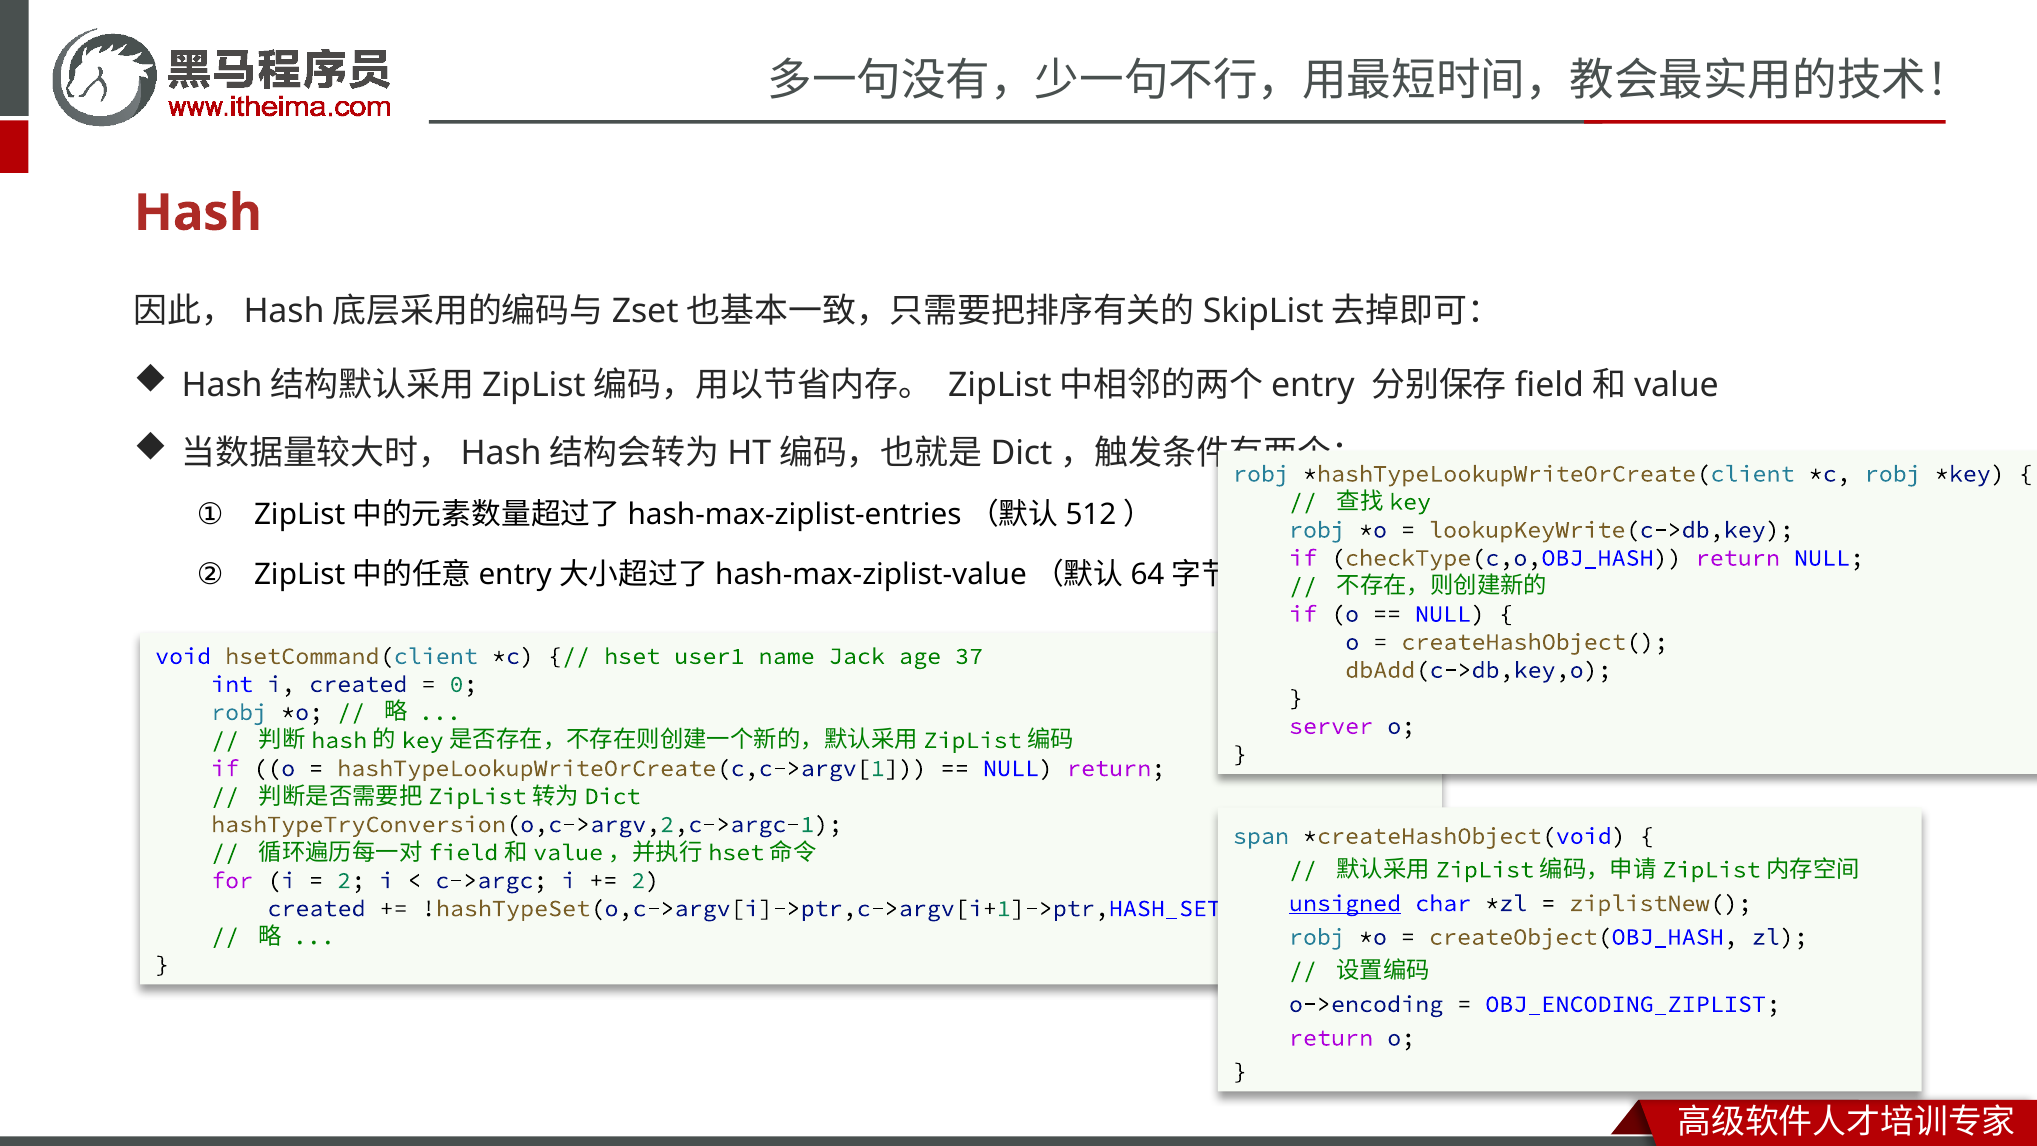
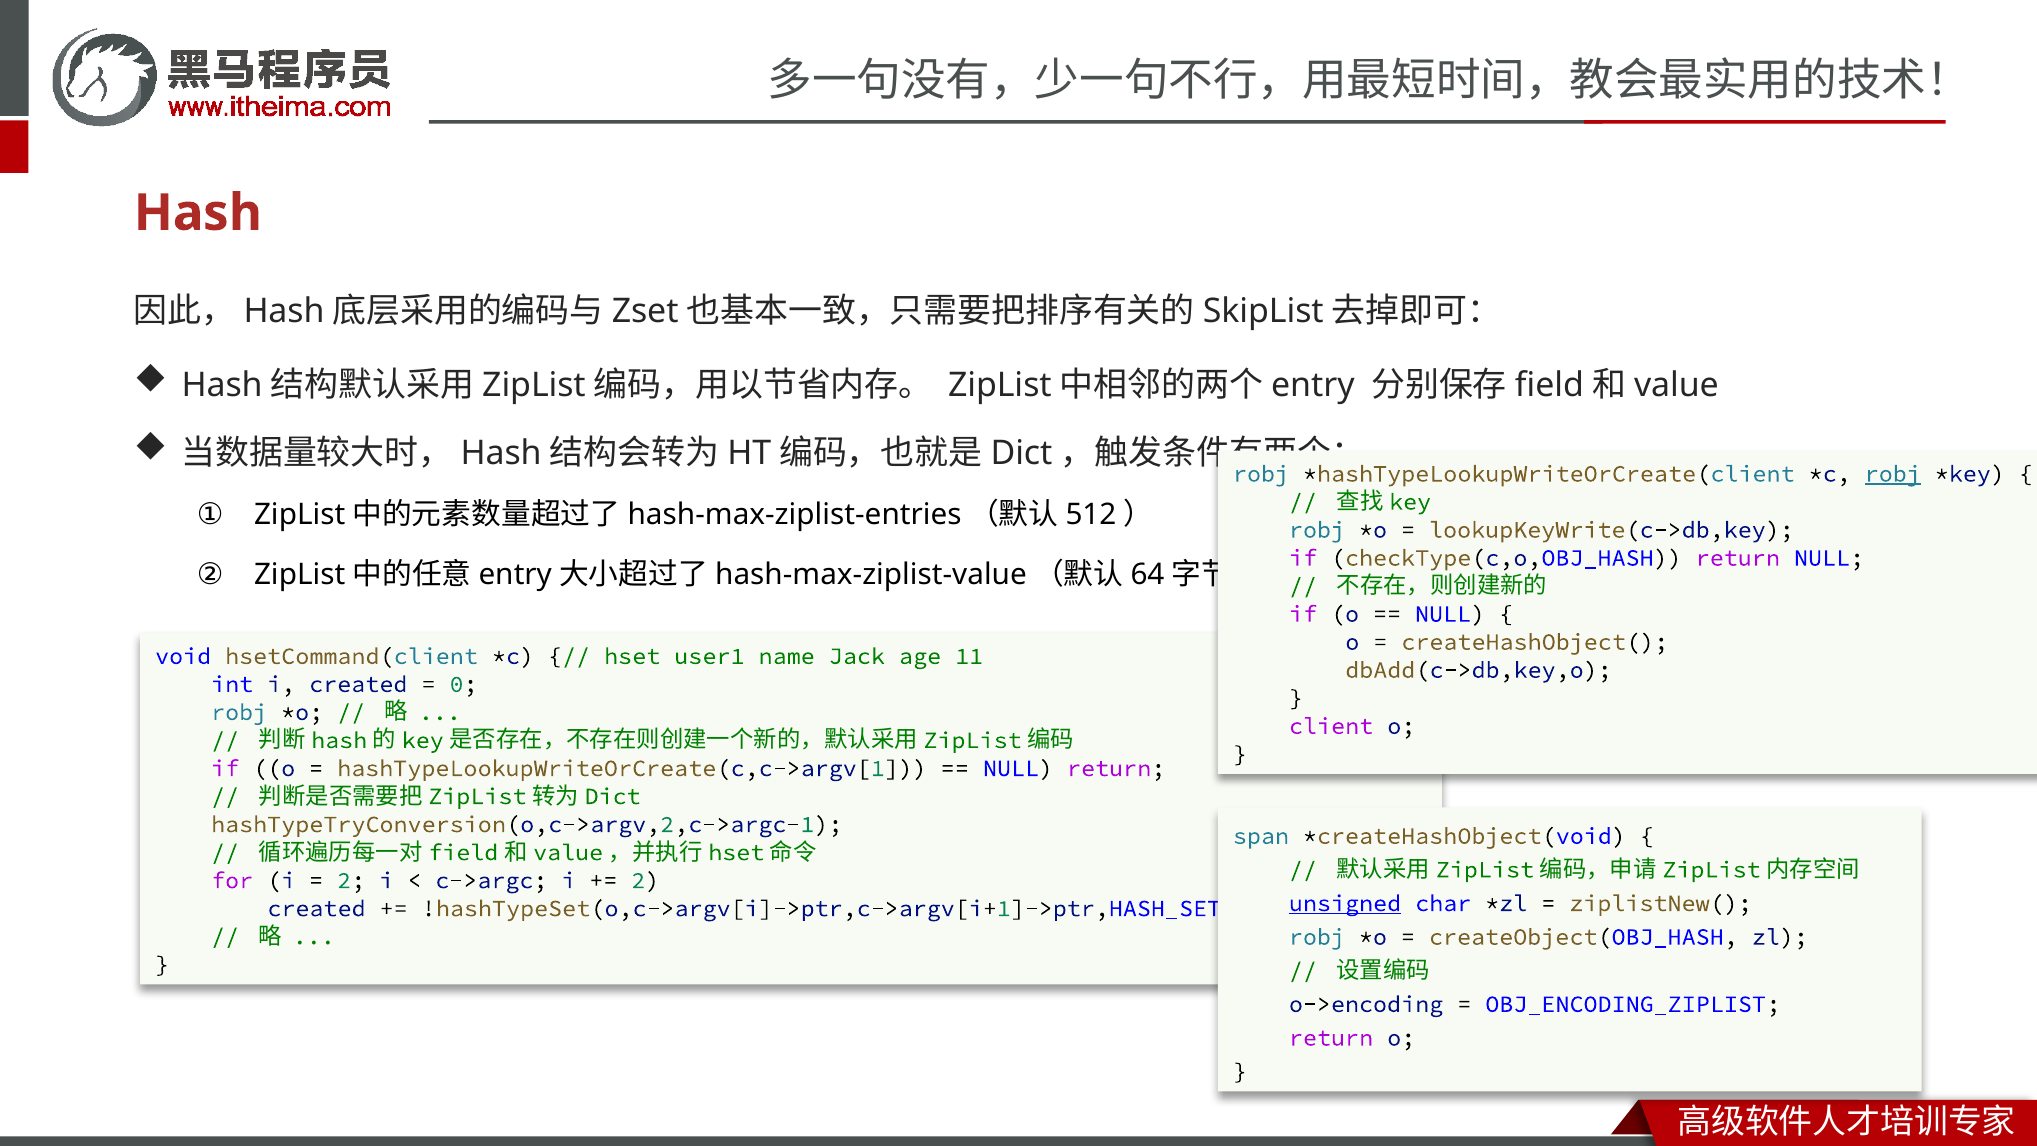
robj at (1893, 474) underline: none -> present
37: 37 -> 11
server: server -> client
